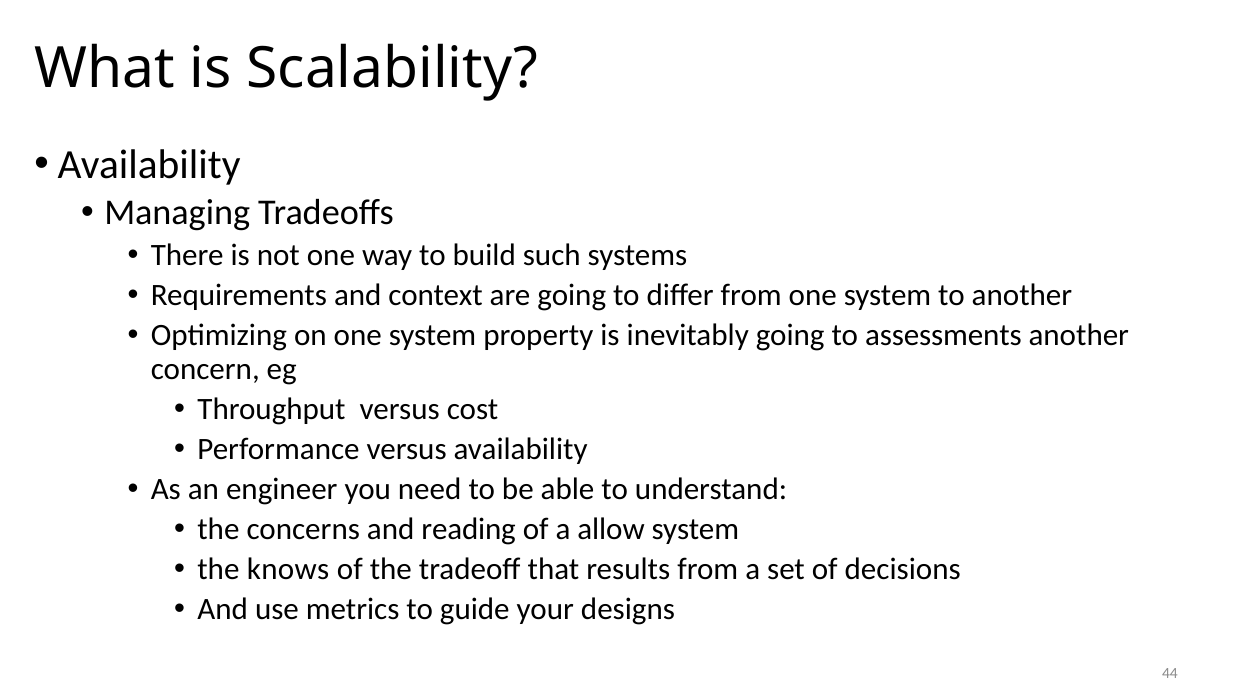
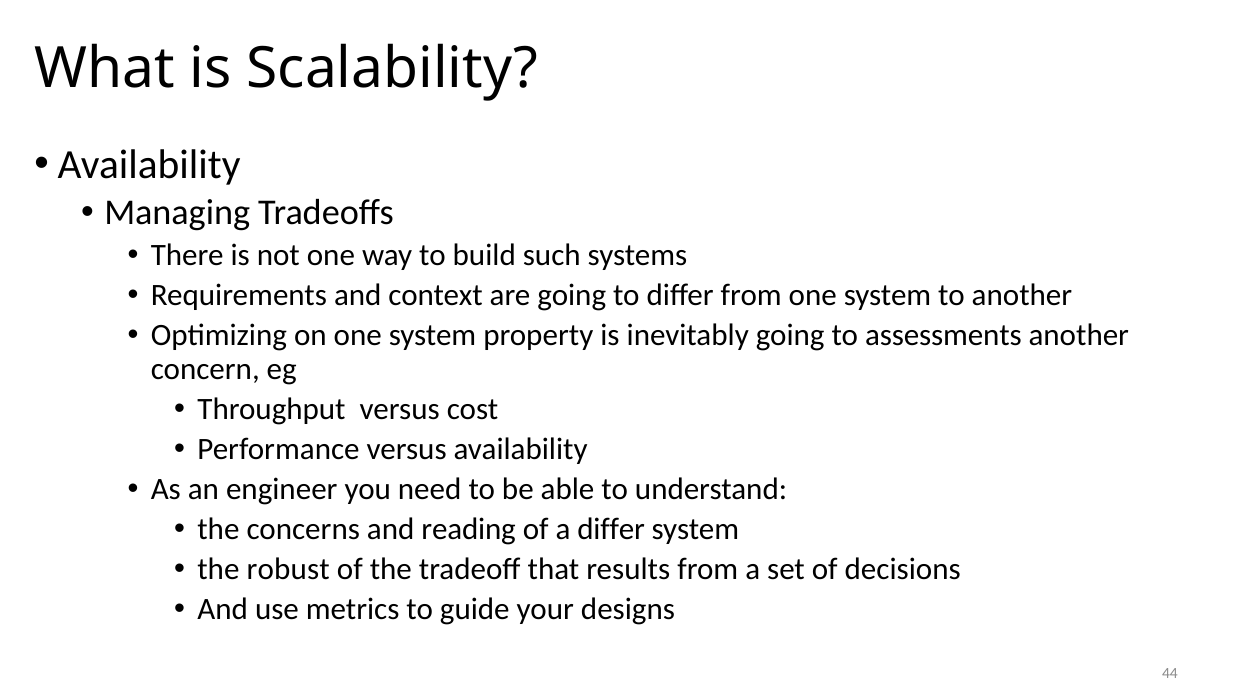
a allow: allow -> differ
knows: knows -> robust
